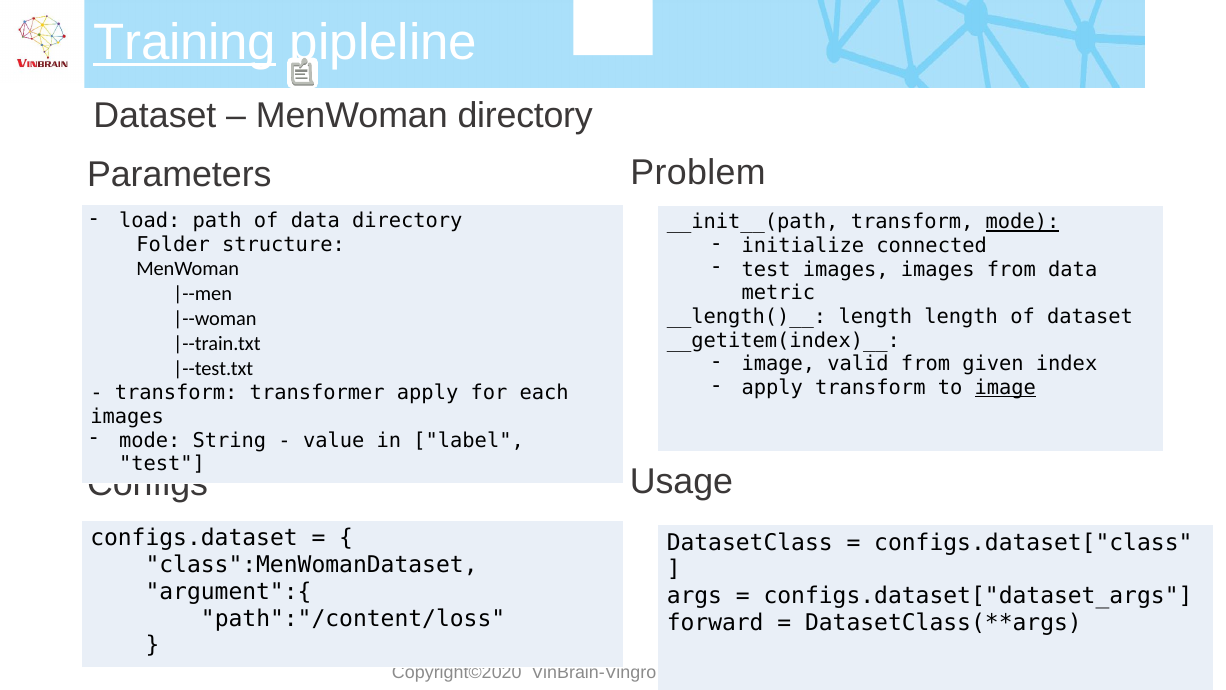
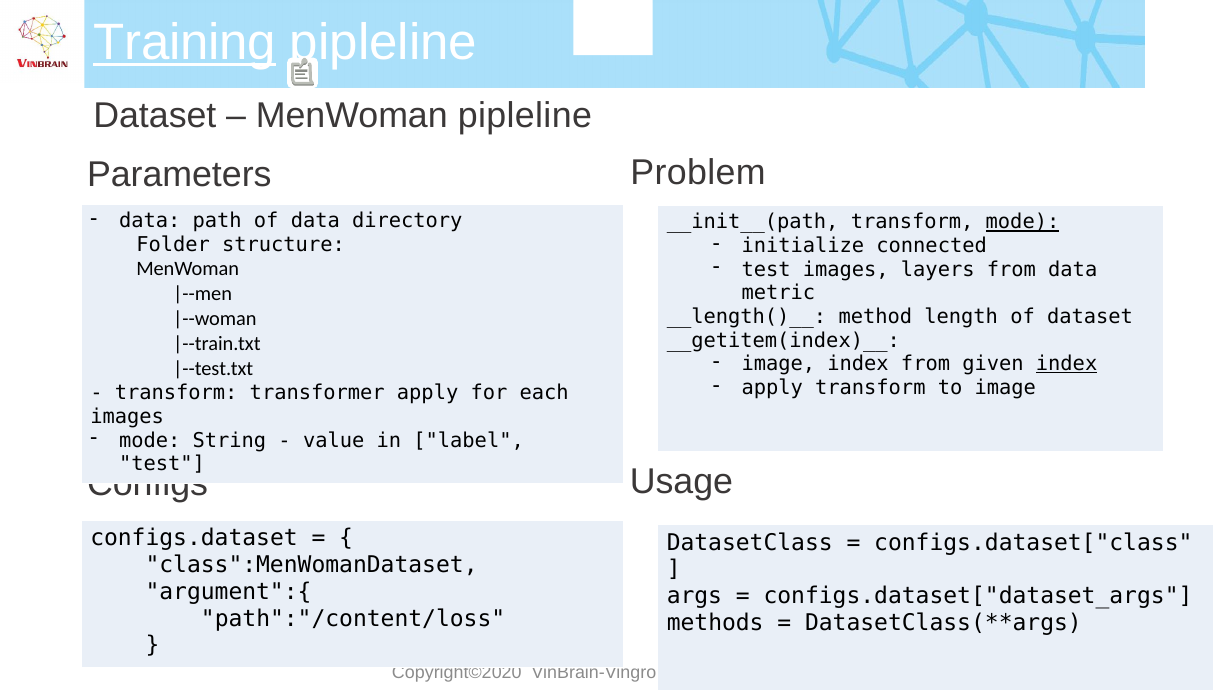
MenWoman directory: directory -> pipleline
load at (150, 221): load -> data
images images: images -> layers
length at (875, 316): length -> method
image valid: valid -> index
index at (1067, 364) underline: none -> present
image at (1005, 387) underline: present -> none
forward: forward -> methods
